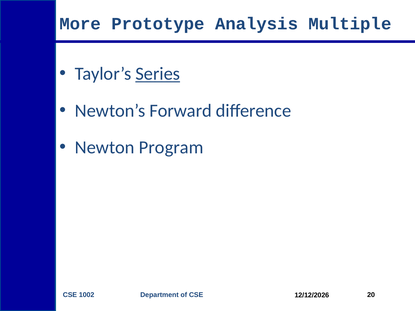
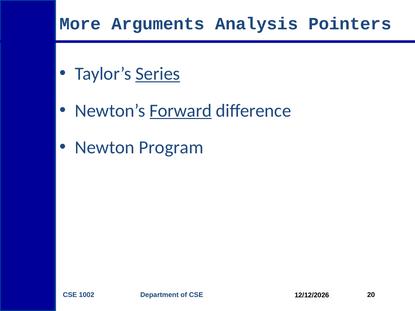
Prototype: Prototype -> Arguments
Multiple: Multiple -> Pointers
Forward underline: none -> present
